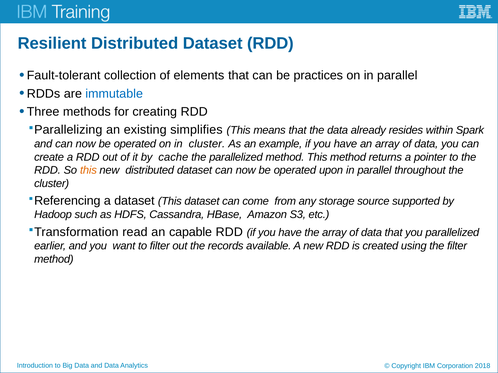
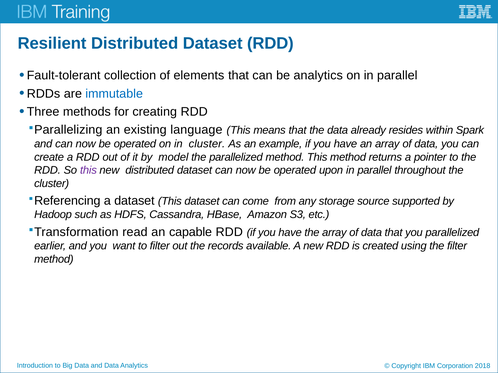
be practices: practices -> analytics
simplifies: simplifies -> language
cache: cache -> model
this at (88, 171) colour: orange -> purple
